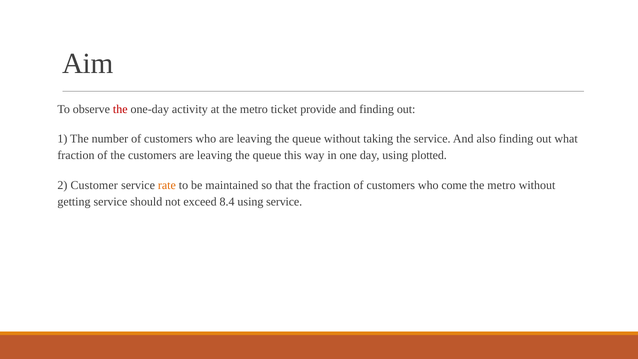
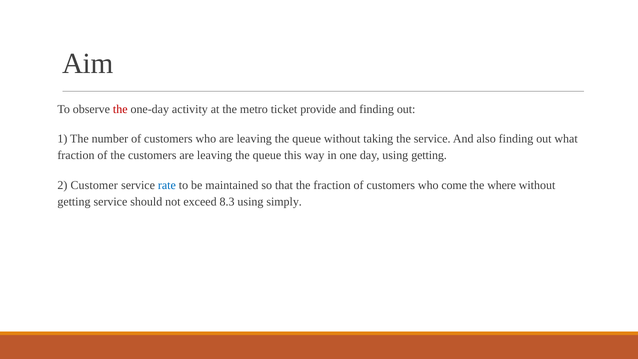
using plotted: plotted -> getting
rate colour: orange -> blue
metro at (502, 185): metro -> where
8.4: 8.4 -> 8.3
using service: service -> simply
